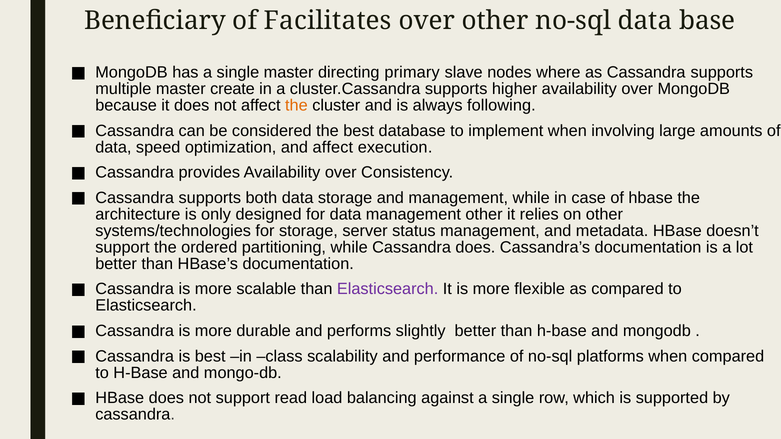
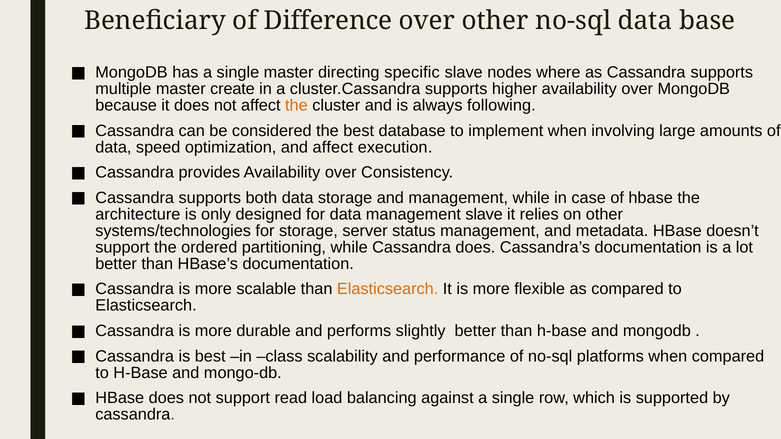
Facilitates: Facilitates -> Difference
primary: primary -> specific
management other: other -> slave
Elasticsearch at (388, 289) colour: purple -> orange
